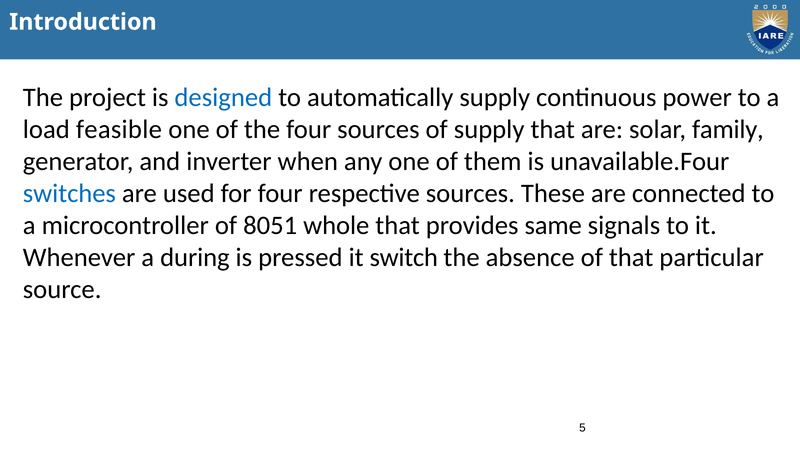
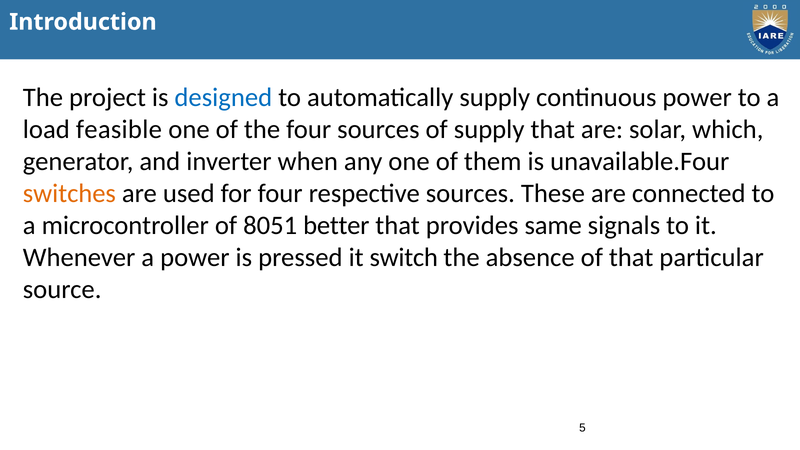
family: family -> which
switches colour: blue -> orange
whole: whole -> better
a during: during -> power
